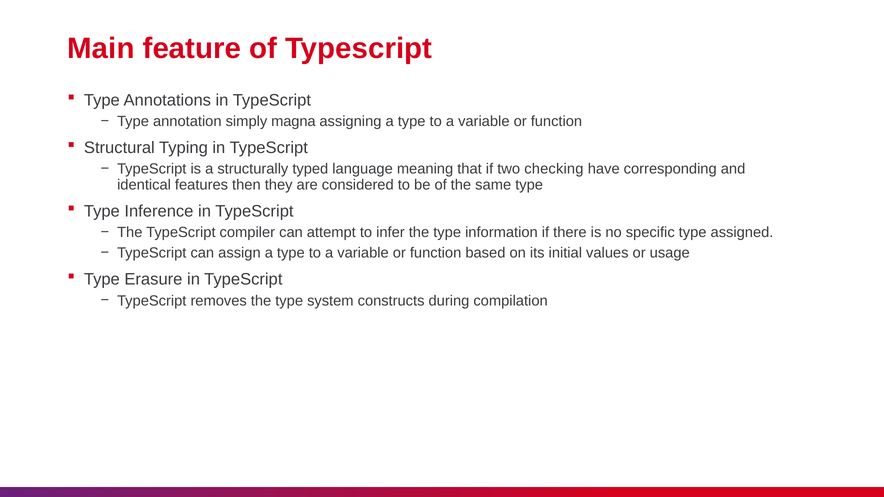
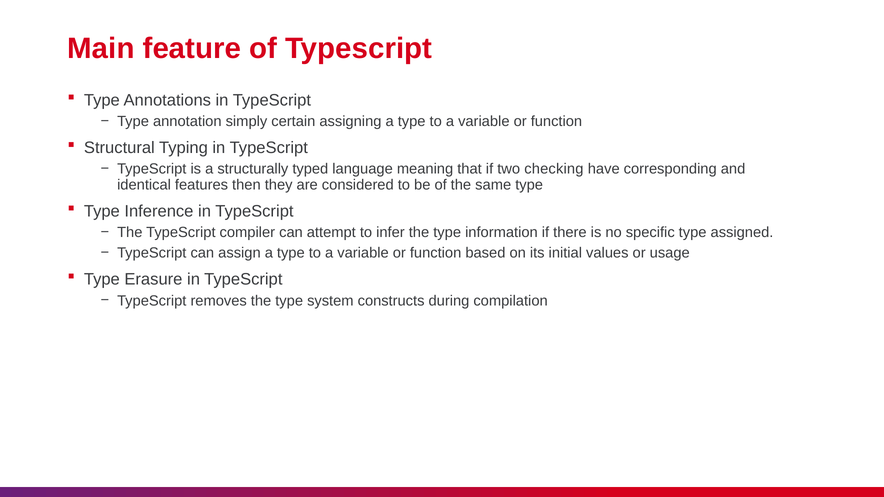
magna: magna -> certain
